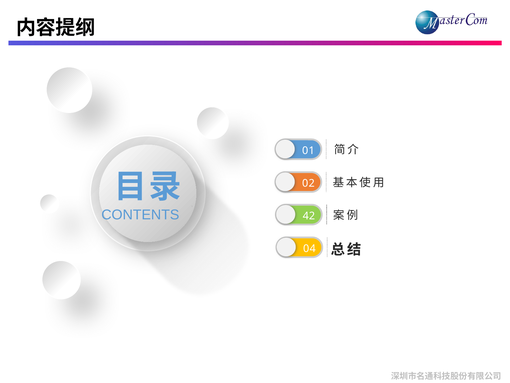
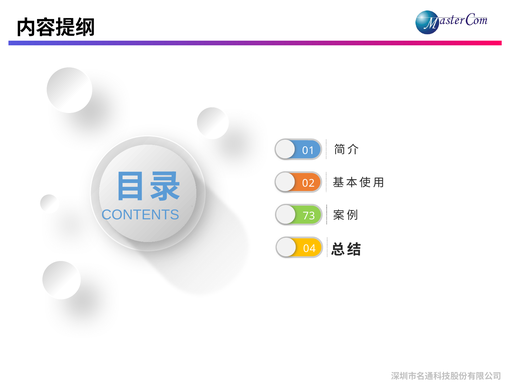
42: 42 -> 73
